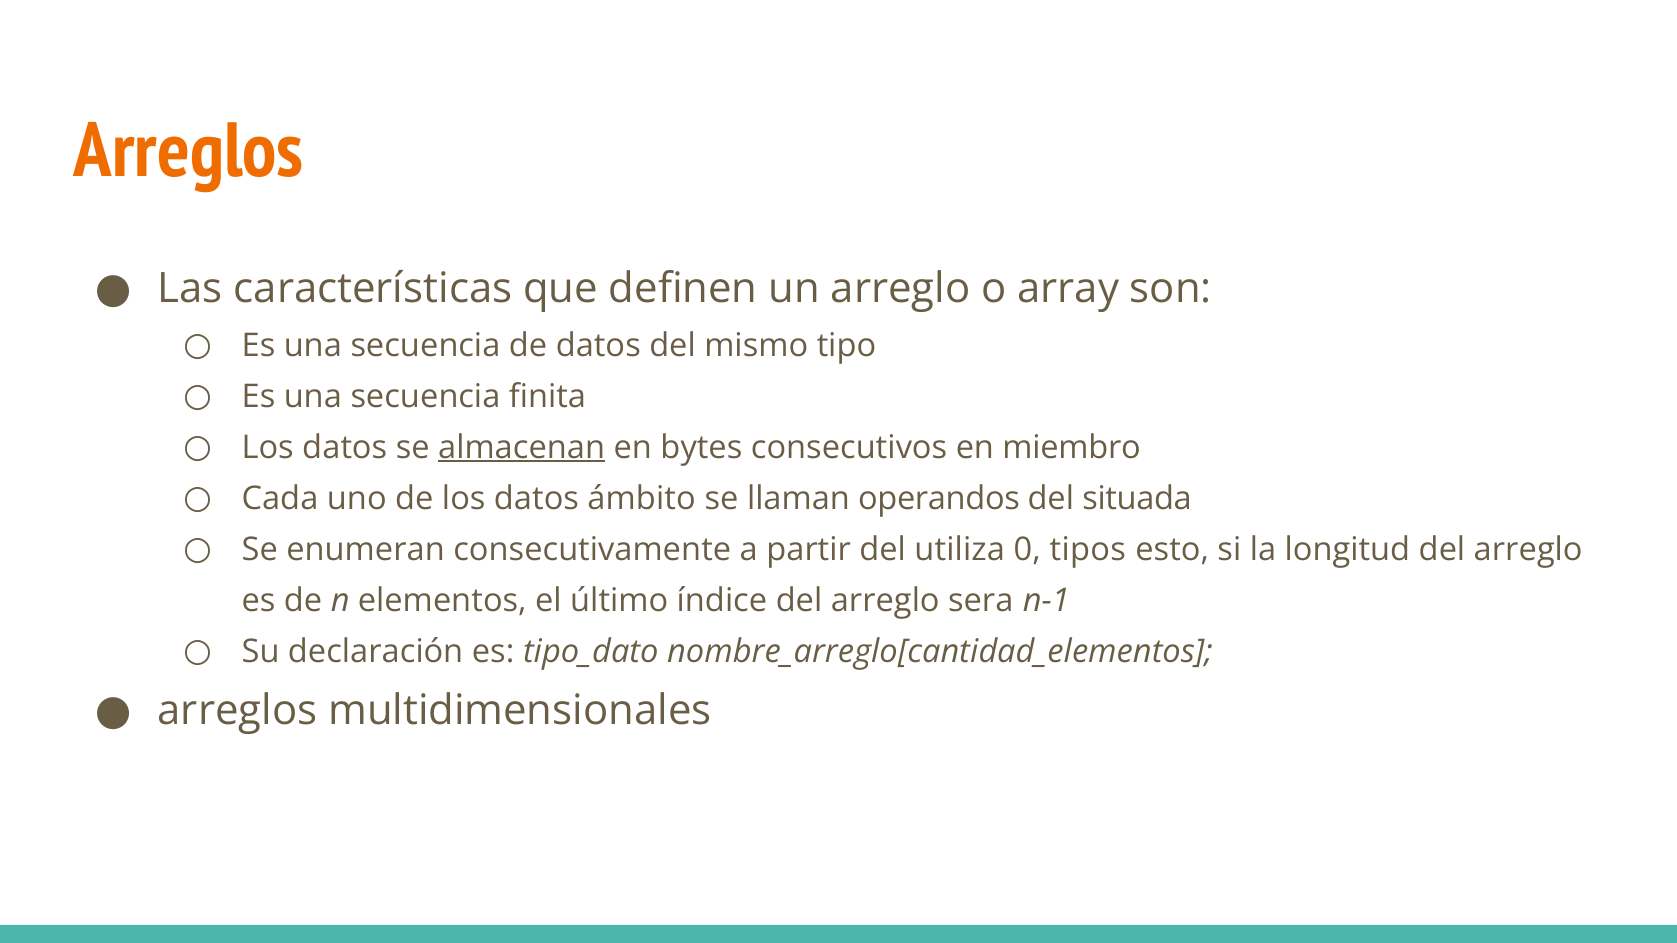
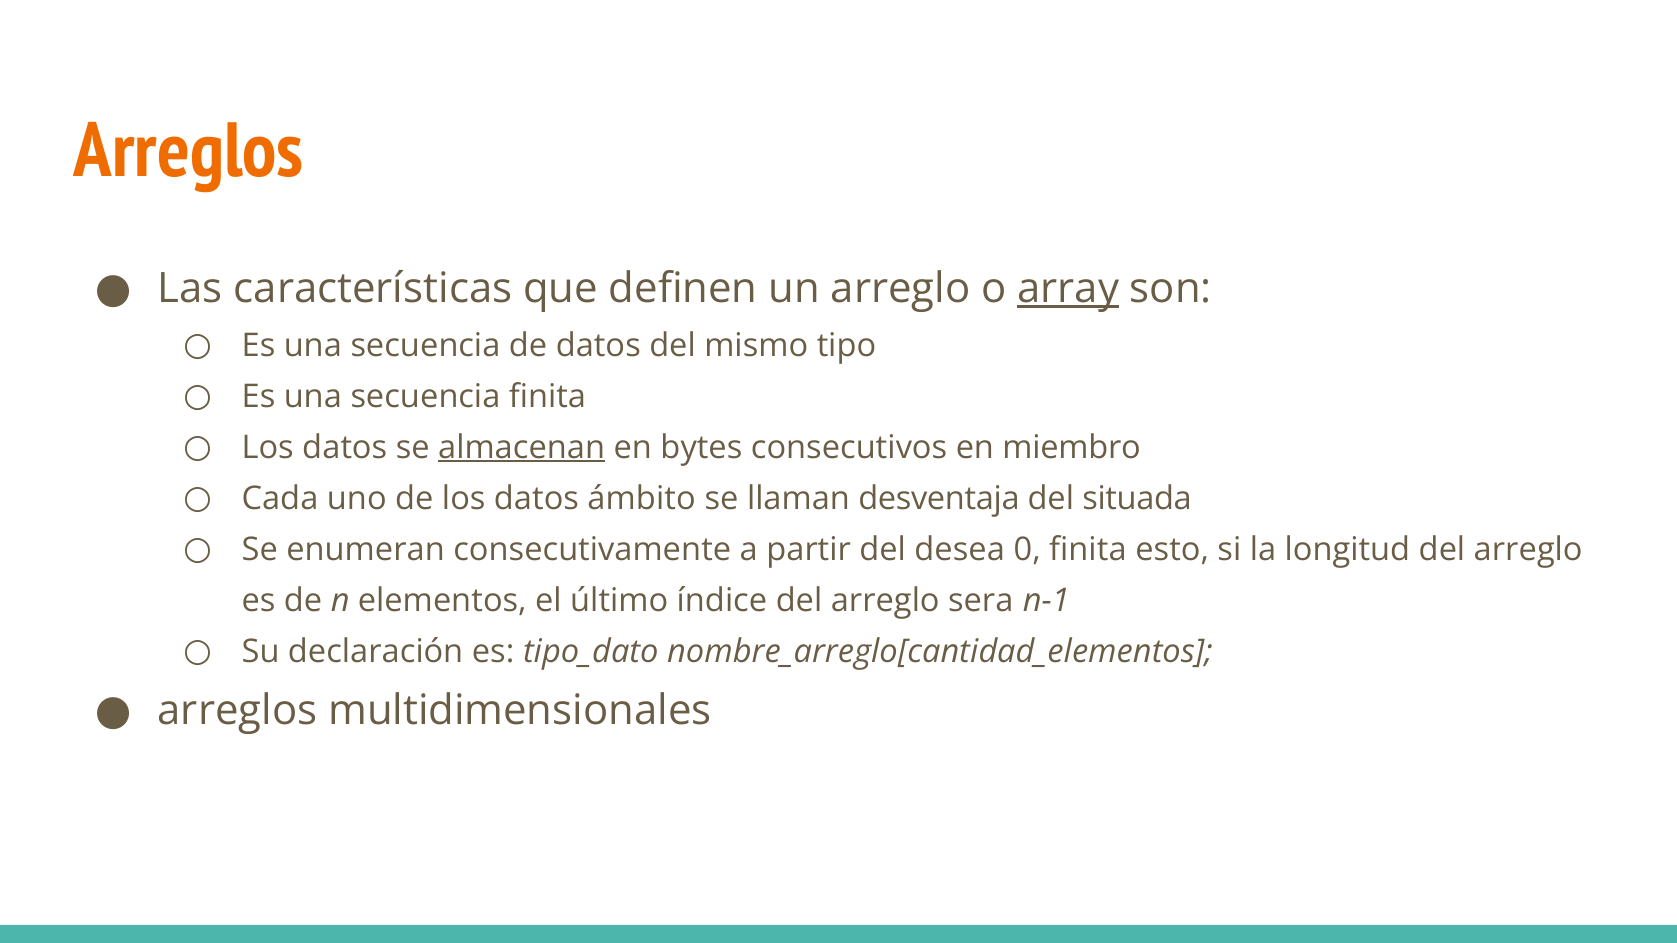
array underline: none -> present
operandos: operandos -> desventaja
utiliza: utiliza -> desea
0 tipos: tipos -> finita
